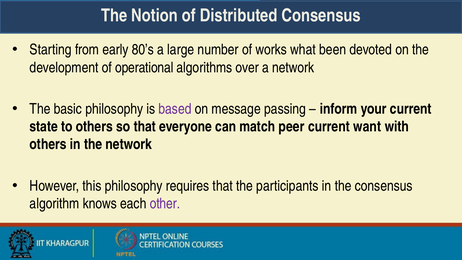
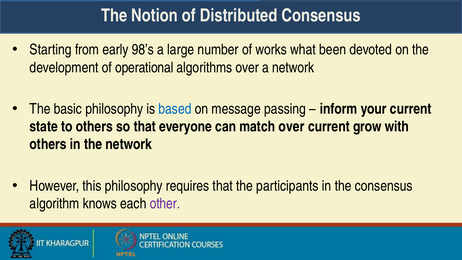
80’s: 80’s -> 98’s
based colour: purple -> blue
match peer: peer -> over
want: want -> grow
